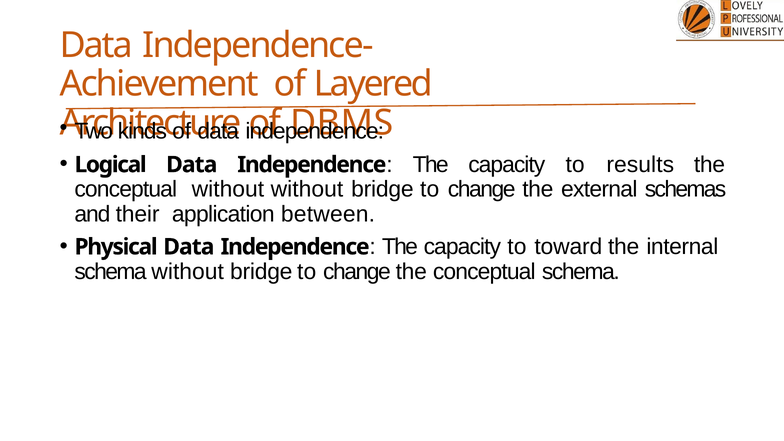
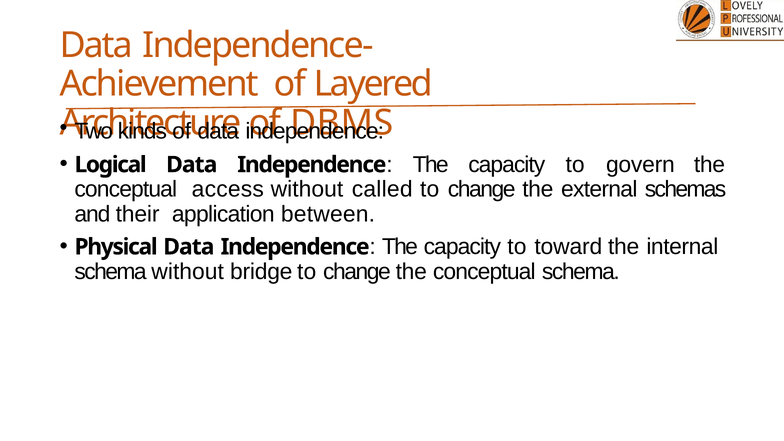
results: results -> govern
conceptual without: without -> access
bridge at (382, 189): bridge -> called
